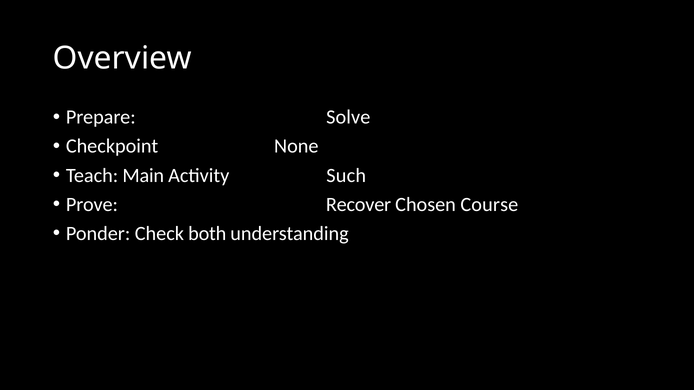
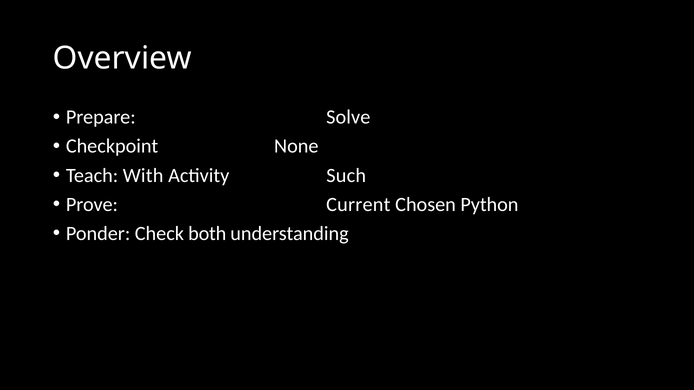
Main: Main -> With
Recover: Recover -> Current
Course: Course -> Python
